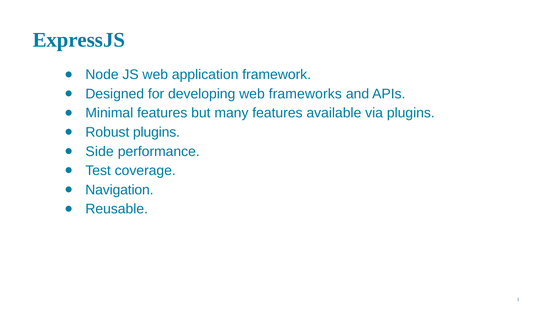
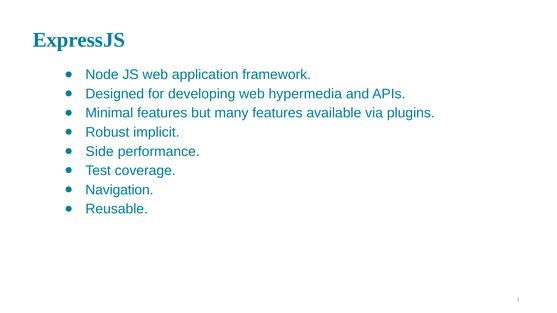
frameworks: frameworks -> hypermedia
Robust plugins: plugins -> implicit
